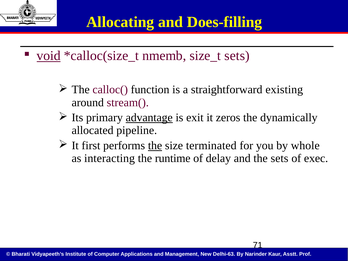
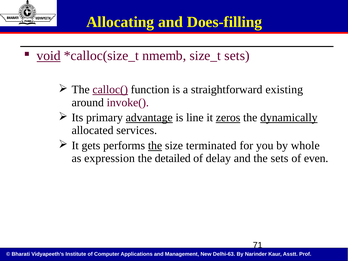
calloc( underline: none -> present
stream(: stream( -> invoke(
exit: exit -> line
zeros underline: none -> present
dynamically underline: none -> present
pipeline: pipeline -> services
first: first -> gets
interacting: interacting -> expression
runtime: runtime -> detailed
exec: exec -> even
